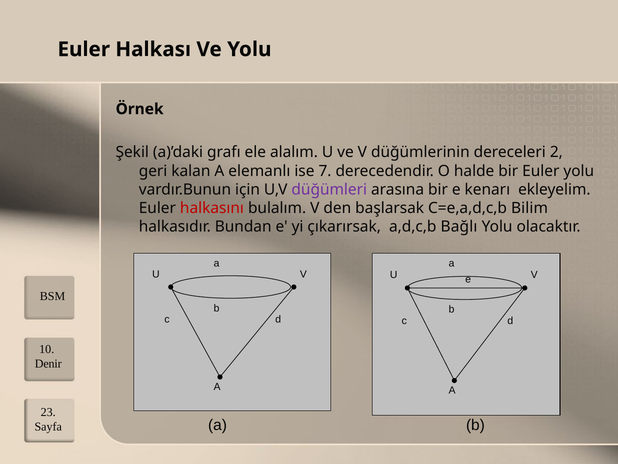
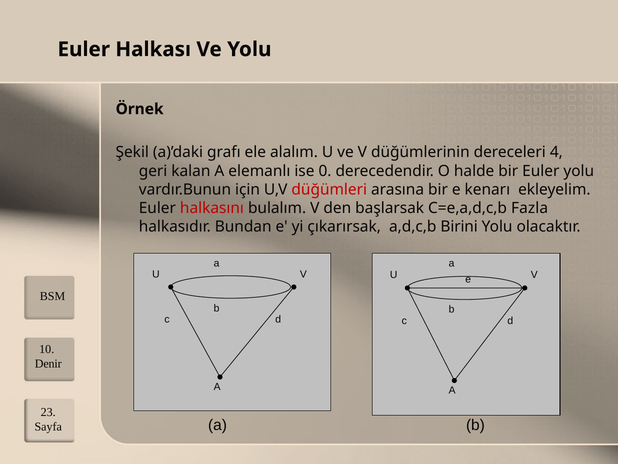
2: 2 -> 4
7: 7 -> 0
düğümleri colour: purple -> red
Bilim: Bilim -> Fazla
Bağlı: Bağlı -> Birini
